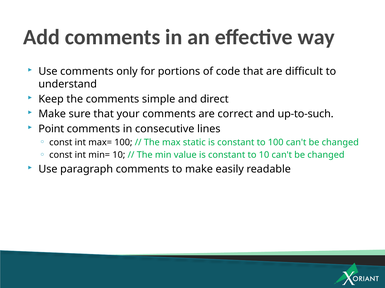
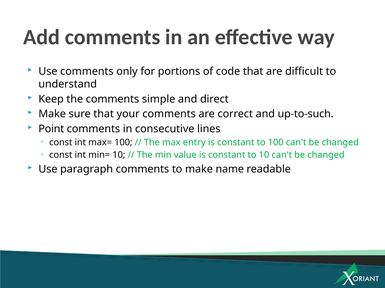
static: static -> entry
easily: easily -> name
